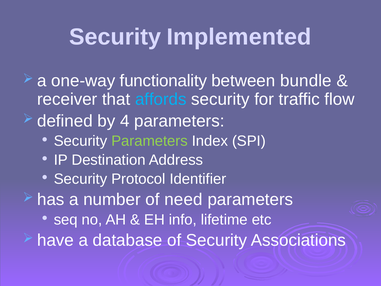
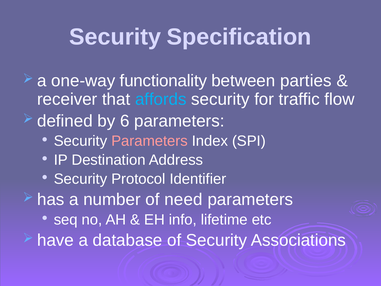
Implemented: Implemented -> Specification
bundle: bundle -> parties
4: 4 -> 6
Parameters at (150, 141) colour: light green -> pink
